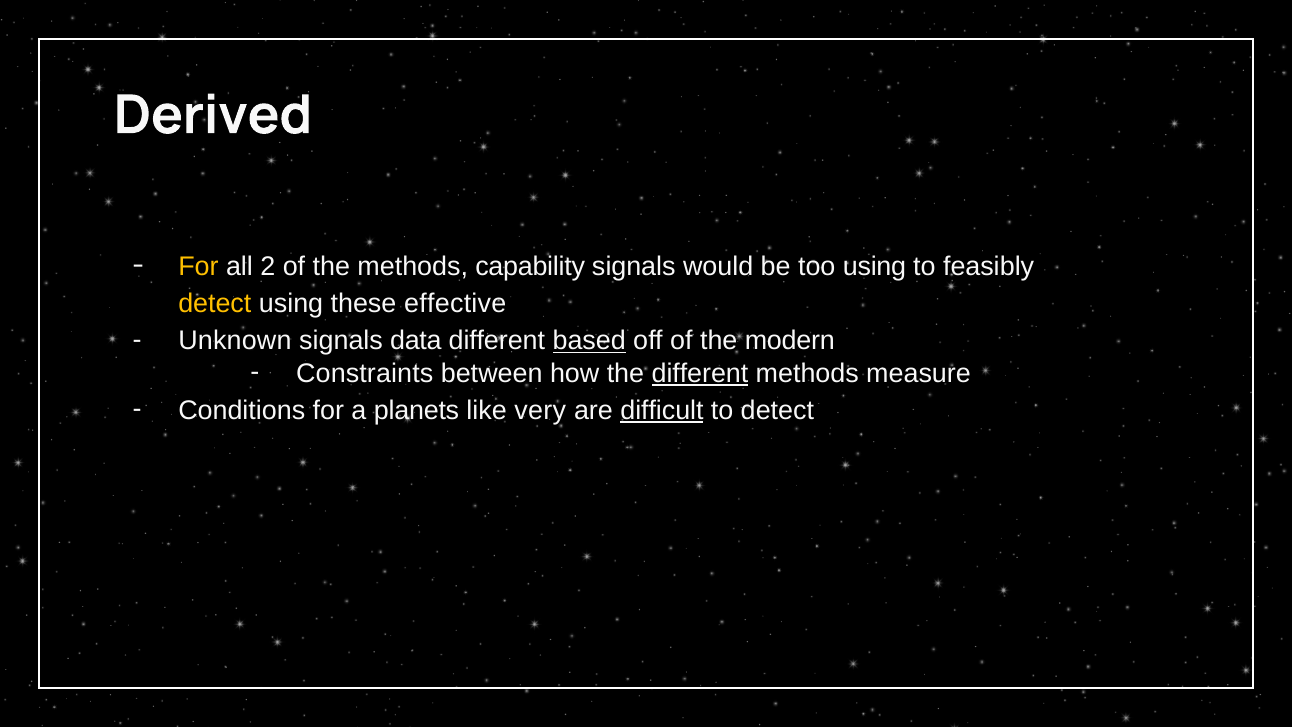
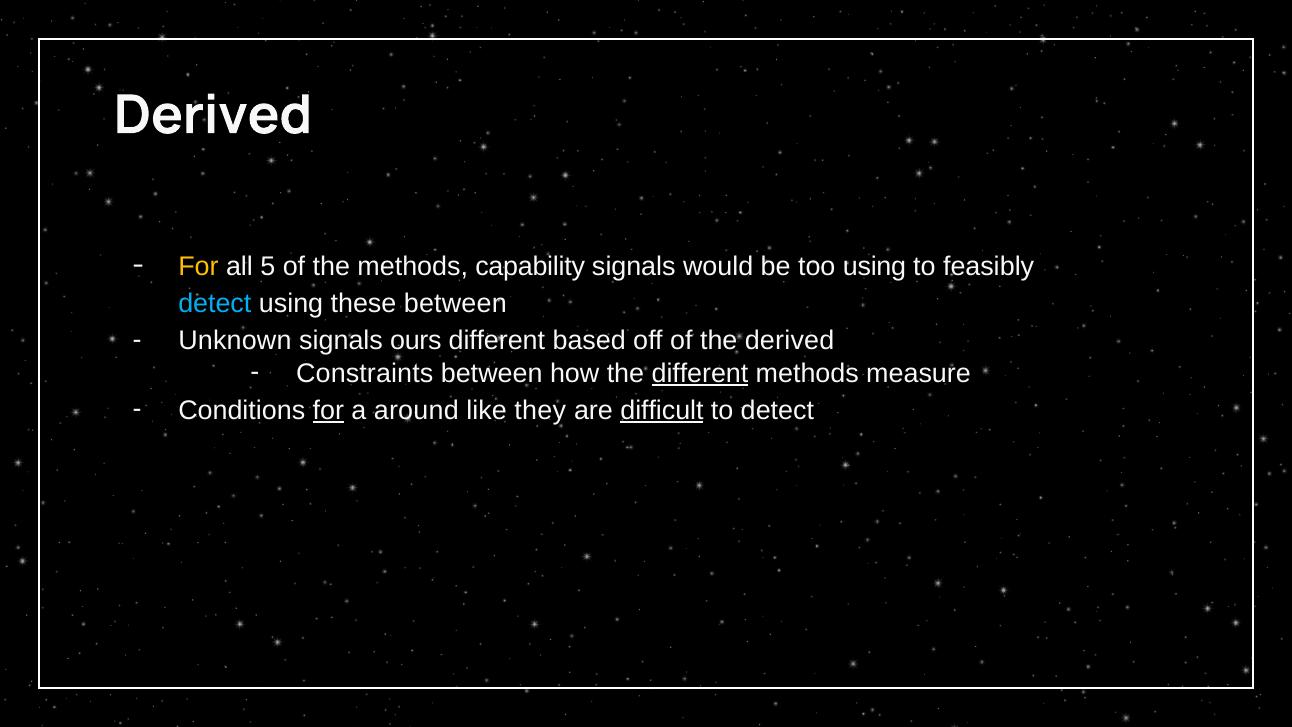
2: 2 -> 5
detect at (215, 304) colour: yellow -> light blue
these effective: effective -> between
data: data -> ours
based underline: present -> none
the modern: modern -> derived
for at (328, 410) underline: none -> present
planets: planets -> around
very: very -> they
